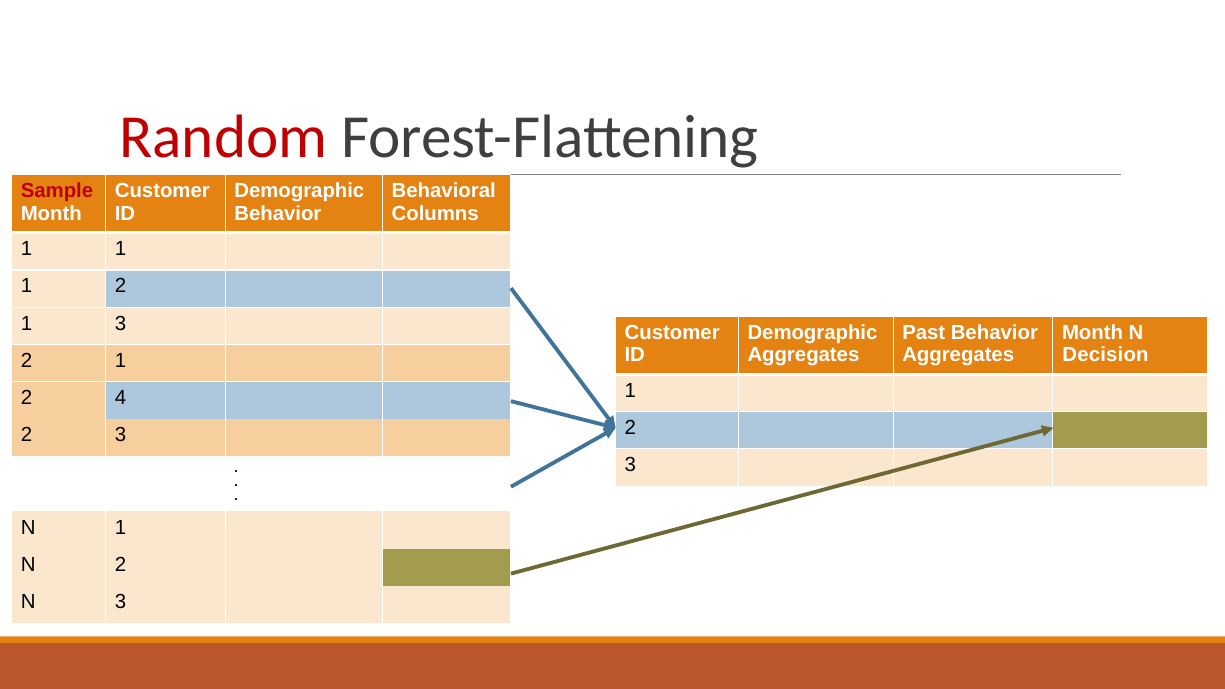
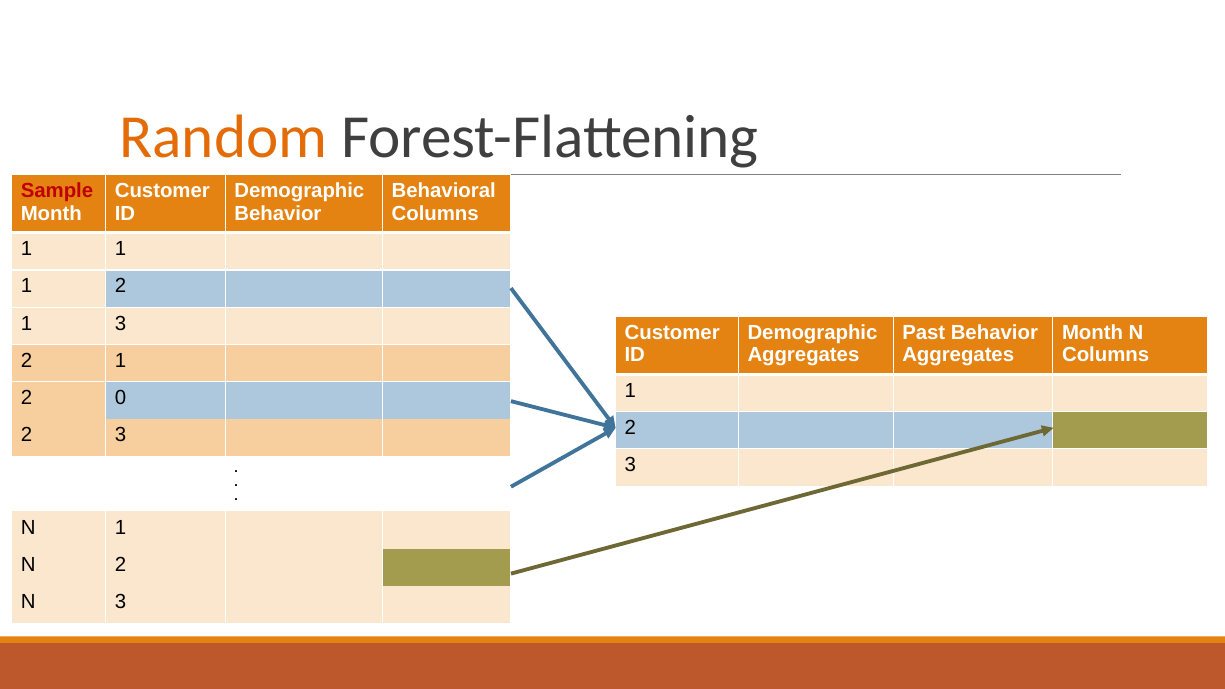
Random colour: red -> orange
Decision at (1106, 355): Decision -> Columns
4: 4 -> 0
